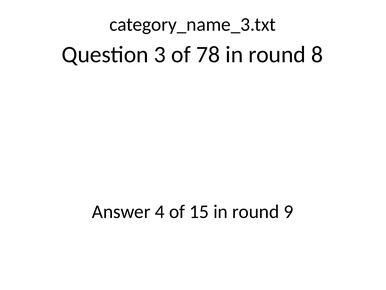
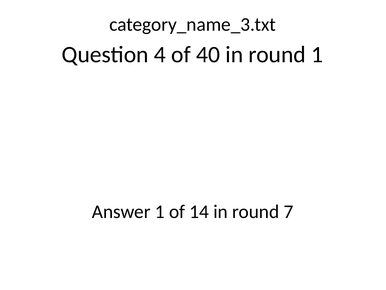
3: 3 -> 4
78: 78 -> 40
round 8: 8 -> 1
Answer 4: 4 -> 1
15: 15 -> 14
9: 9 -> 7
